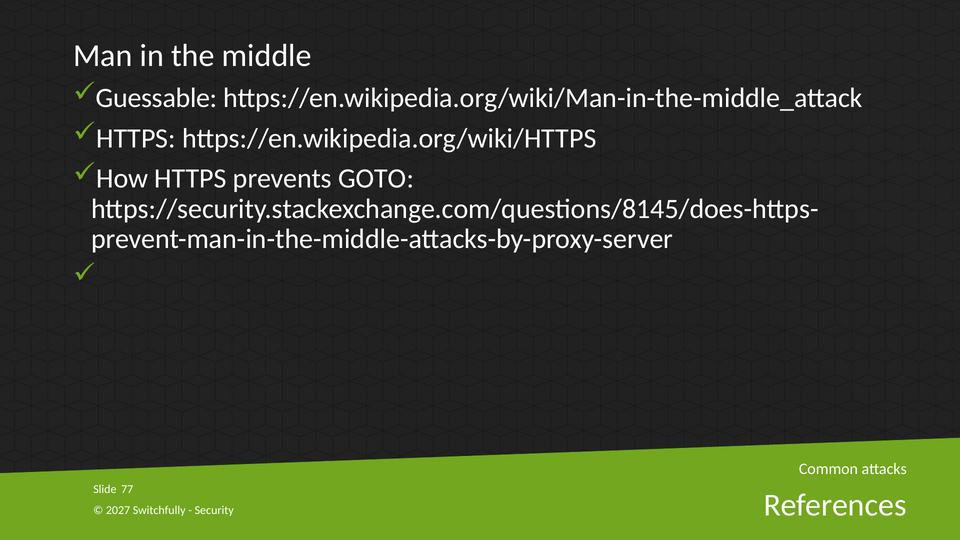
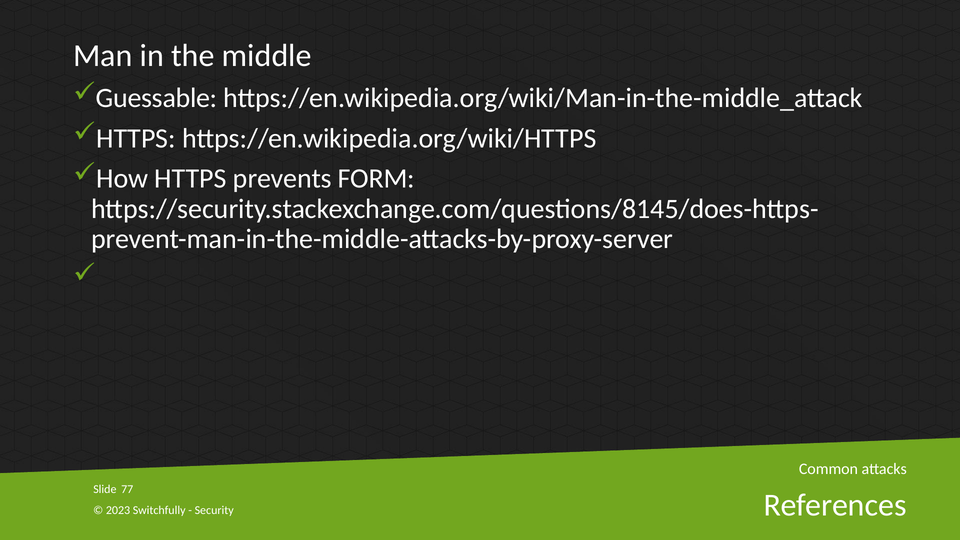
GOTO: GOTO -> FORM
2027: 2027 -> 2023
